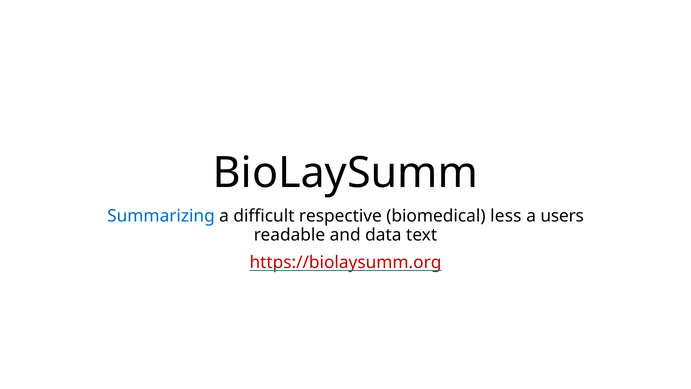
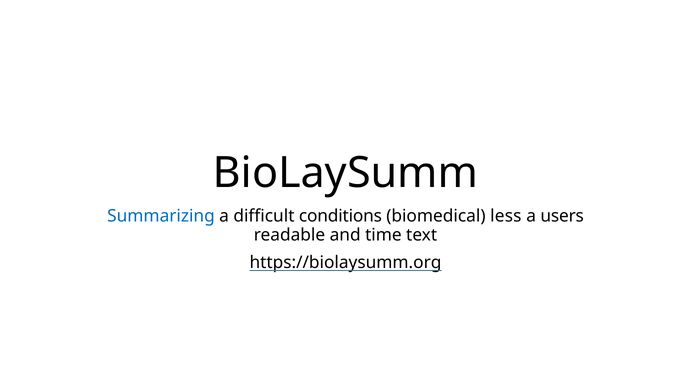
respective: respective -> conditions
data: data -> time
https://biolaysumm.org colour: red -> black
